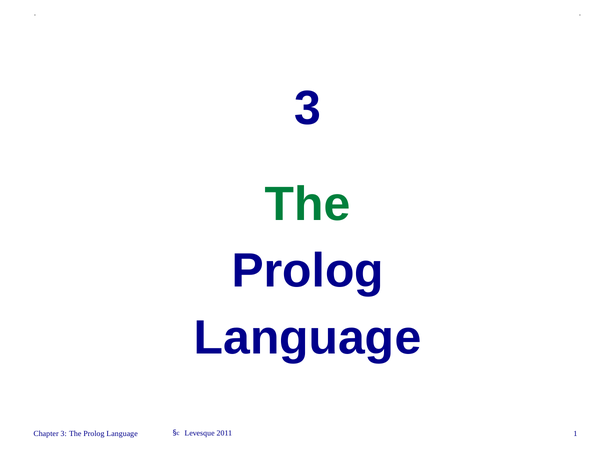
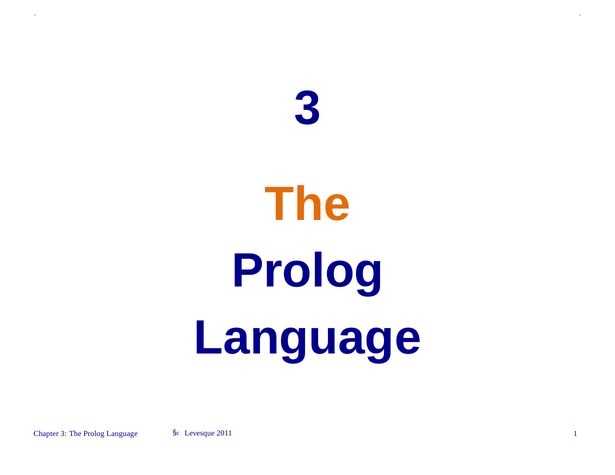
The at (308, 204) colour: green -> orange
